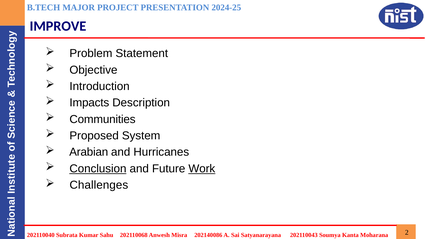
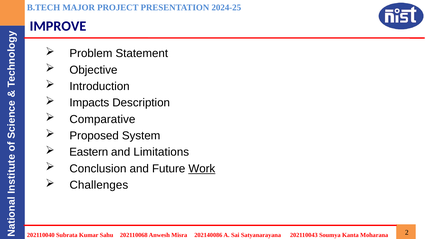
Communities: Communities -> Comparative
Arabian: Arabian -> Eastern
Hurricanes: Hurricanes -> Limitations
Conclusion underline: present -> none
